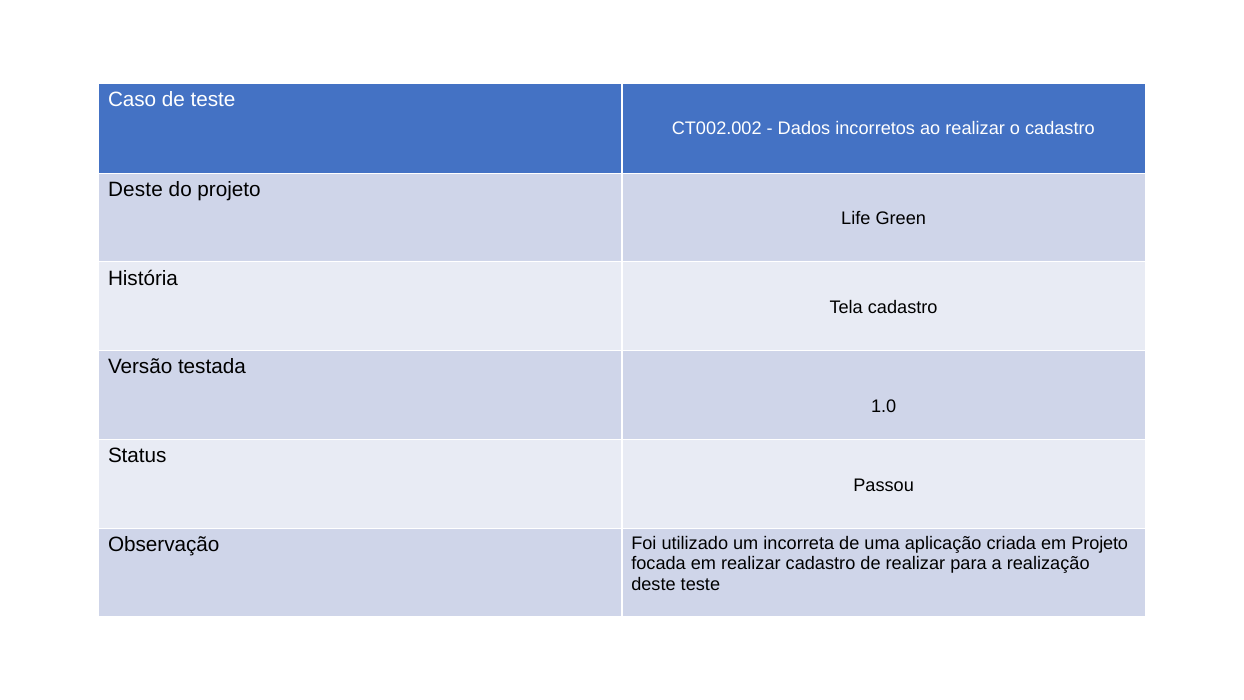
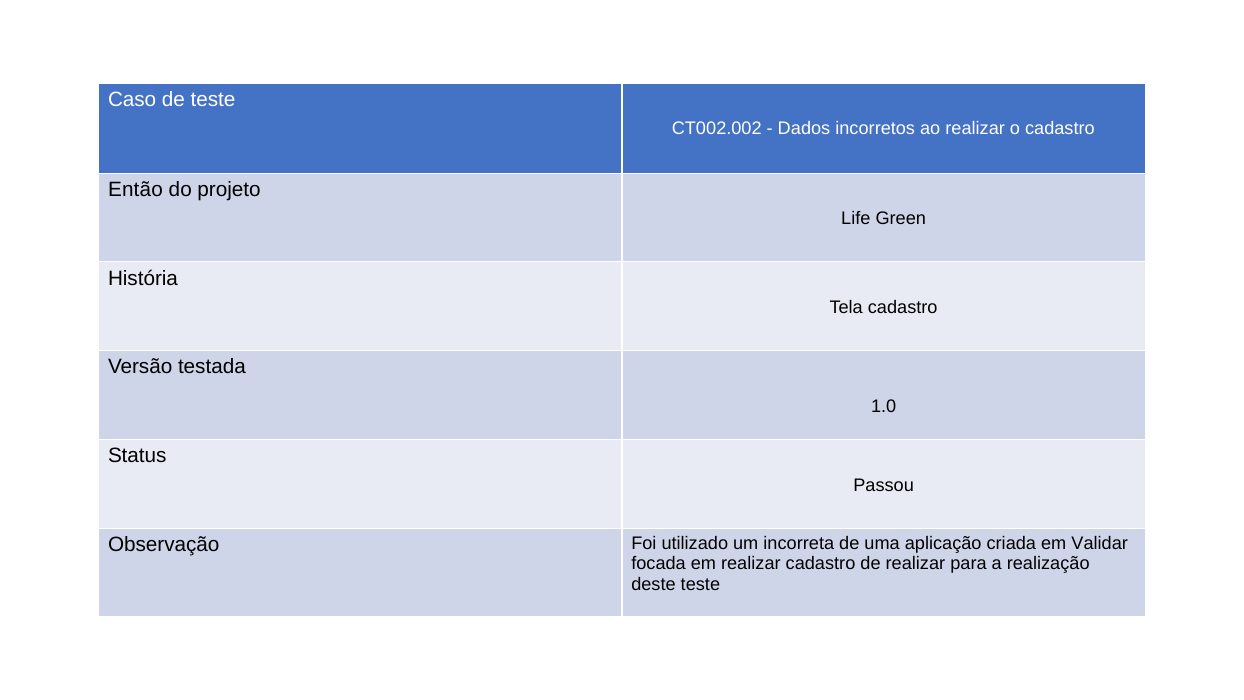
Deste at (135, 190): Deste -> Então
em Projeto: Projeto -> Validar
